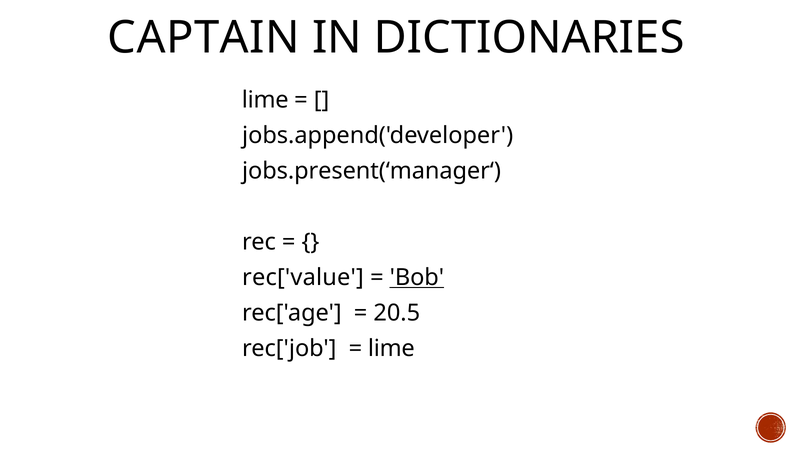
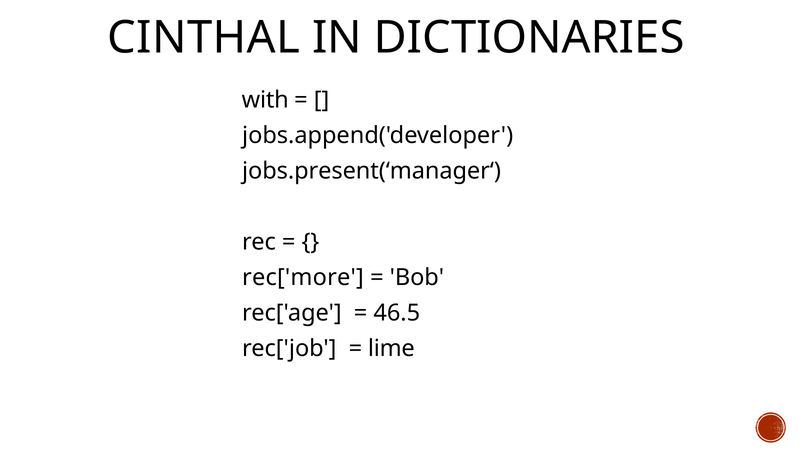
CAPTAIN: CAPTAIN -> CINTHAL
lime at (265, 100): lime -> with
rec['value: rec['value -> rec['more
Bob underline: present -> none
20.5: 20.5 -> 46.5
